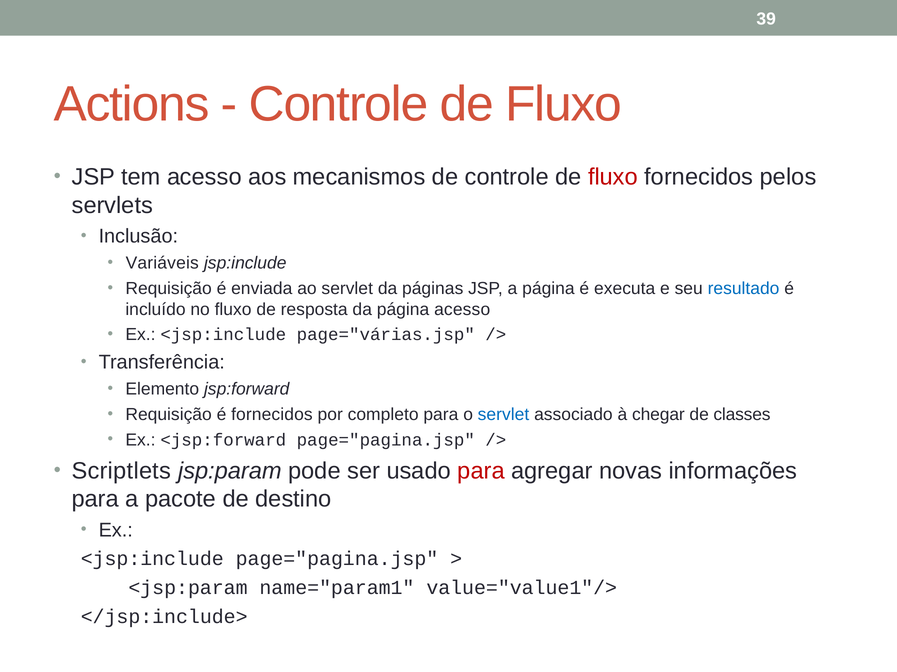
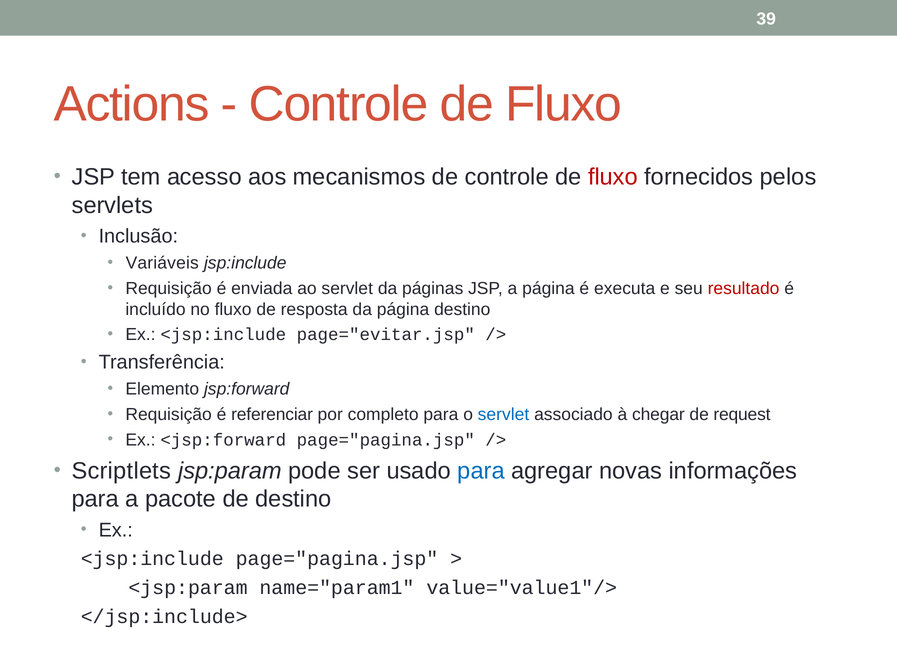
resultado colour: blue -> red
página acesso: acesso -> destino
page="várias.jsp: page="várias.jsp -> page="evitar.jsp
é fornecidos: fornecidos -> referenciar
classes: classes -> request
para at (481, 471) colour: red -> blue
